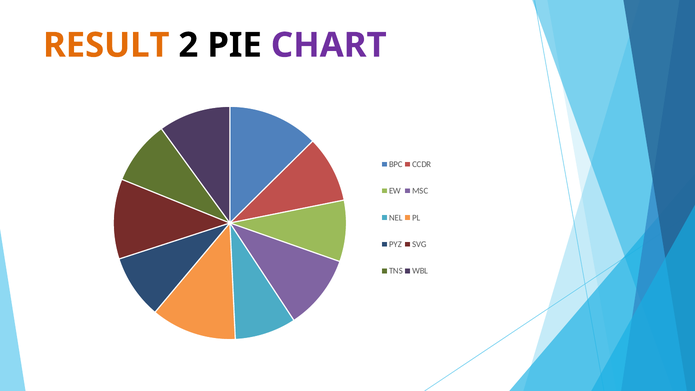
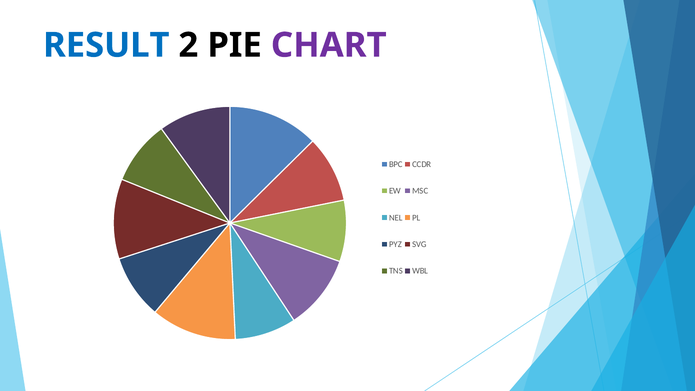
RESULT colour: orange -> blue
